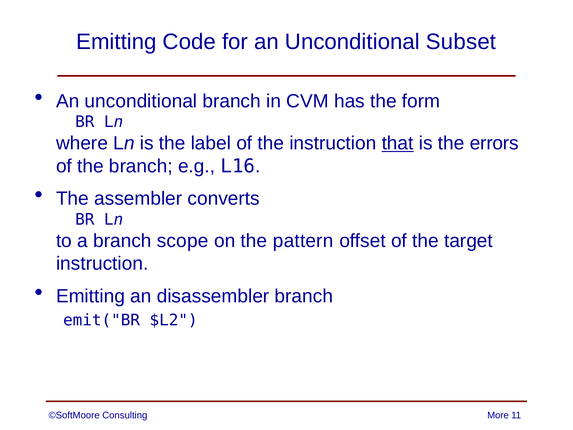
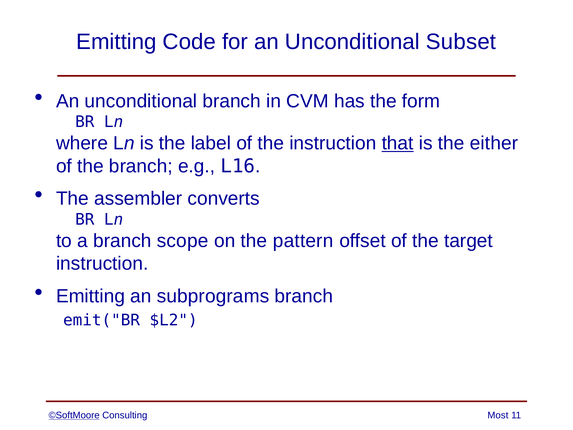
errors: errors -> either
disassembler: disassembler -> subprograms
©SoftMoore underline: none -> present
More: More -> Most
